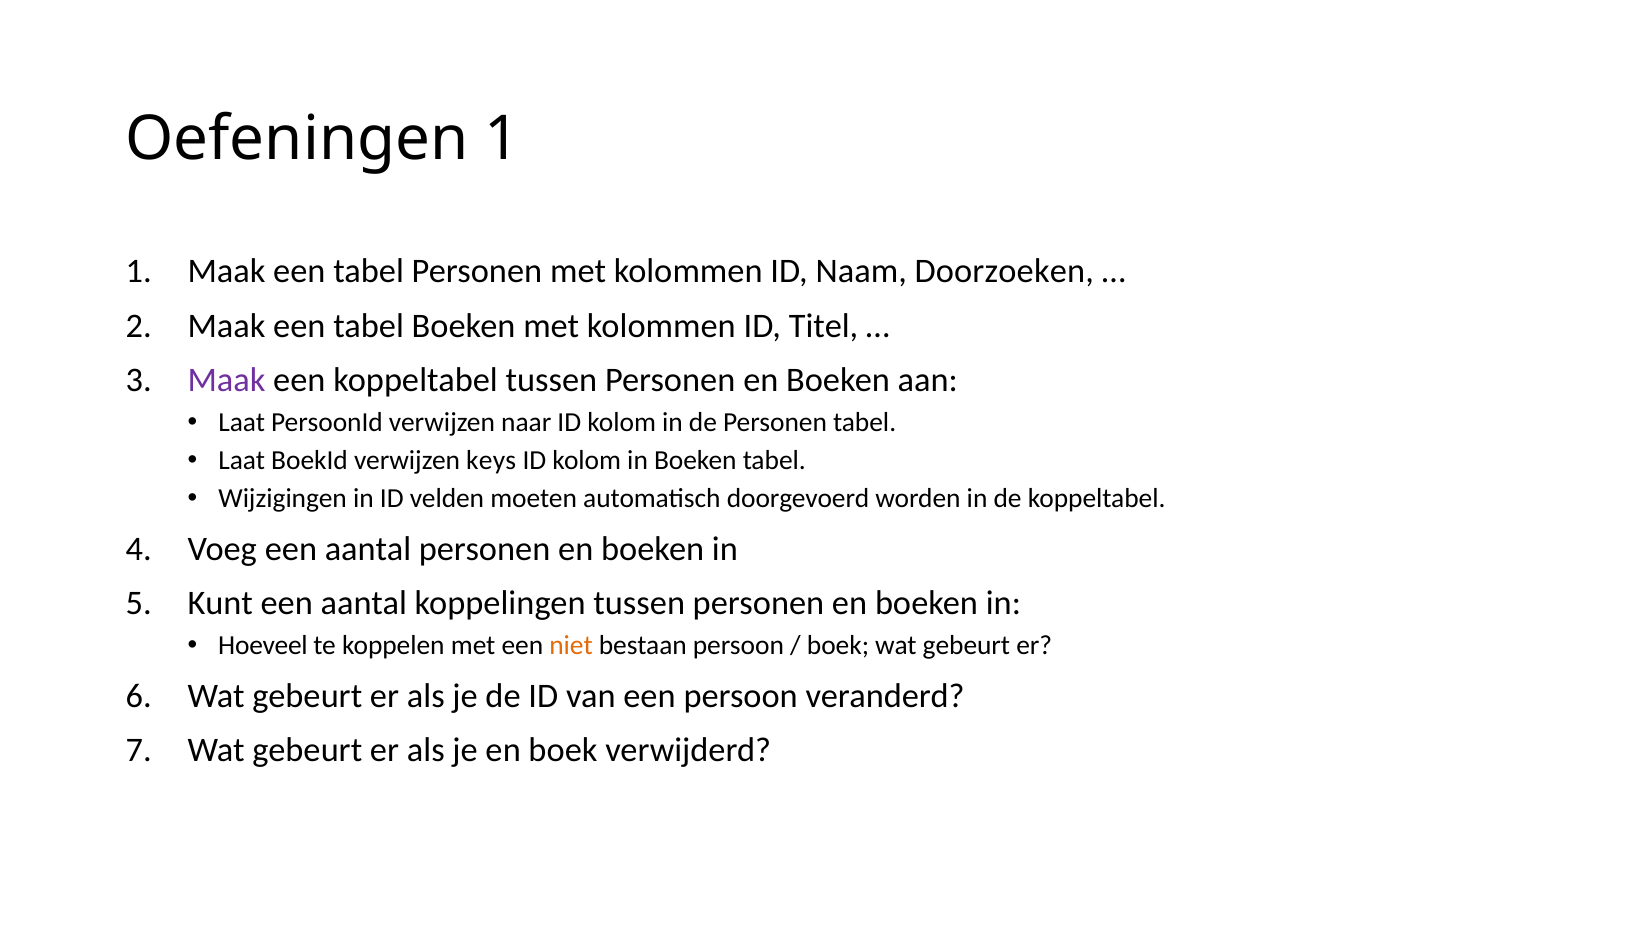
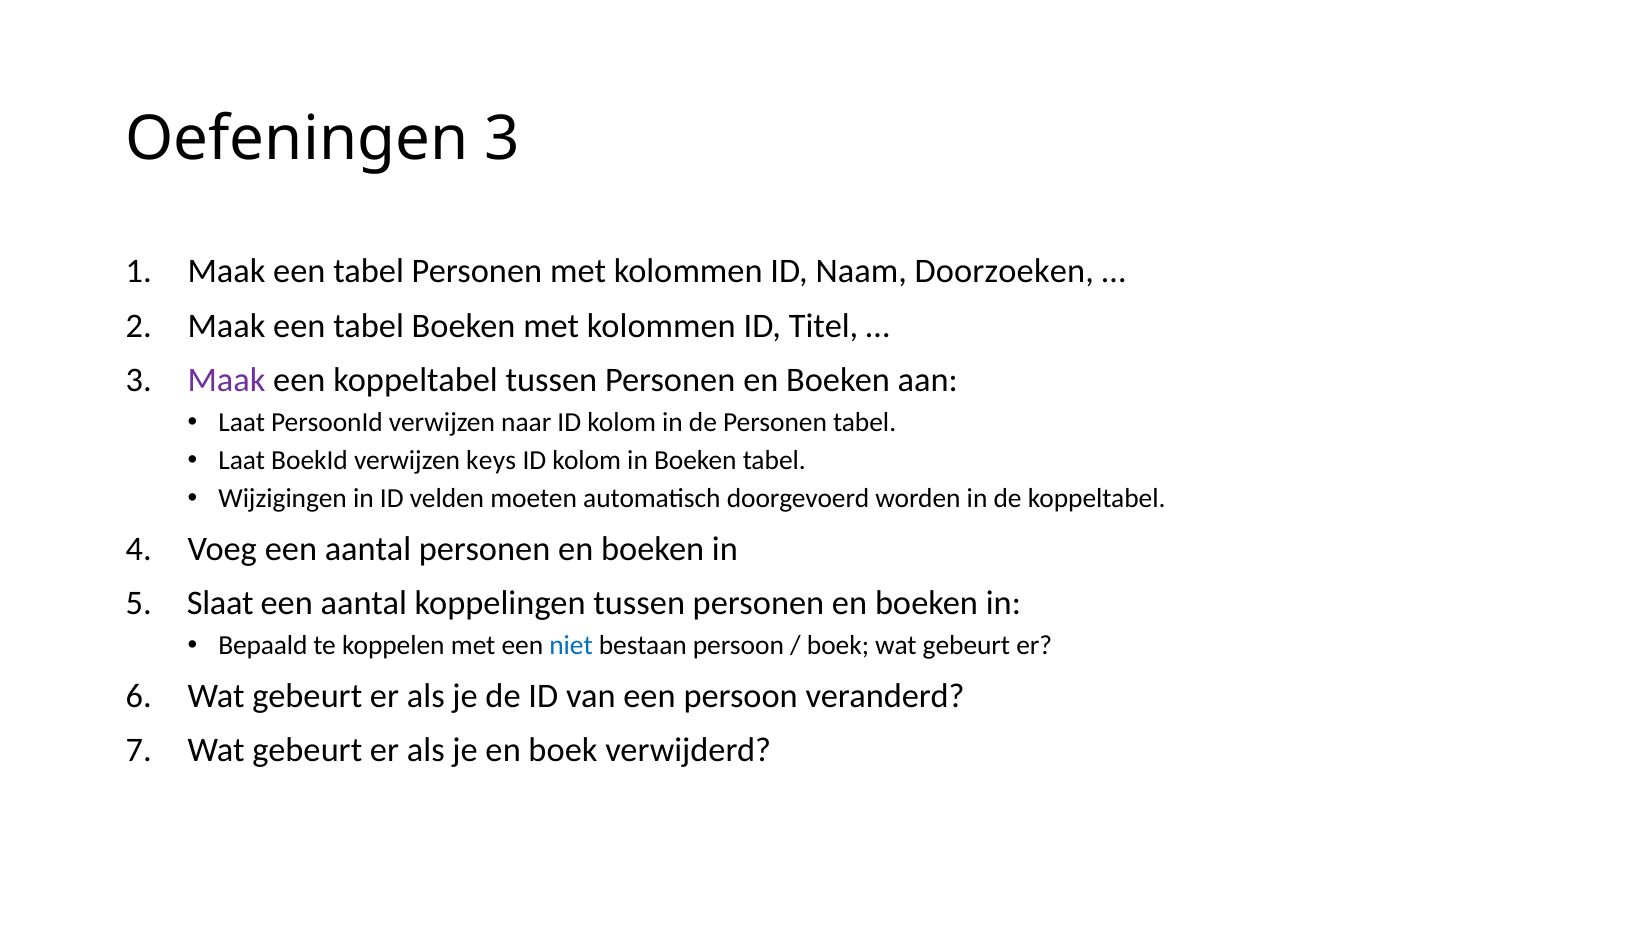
Oefeningen 1: 1 -> 3
Kunt: Kunt -> Slaat
Hoeveel: Hoeveel -> Bepaald
niet colour: orange -> blue
